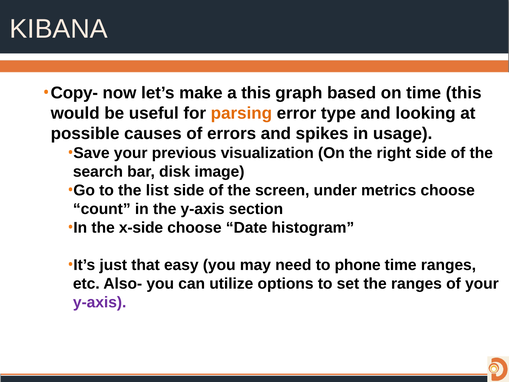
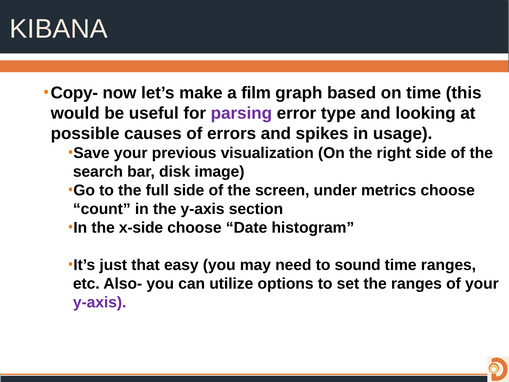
a this: this -> film
parsing colour: orange -> purple
list: list -> full
phone: phone -> sound
